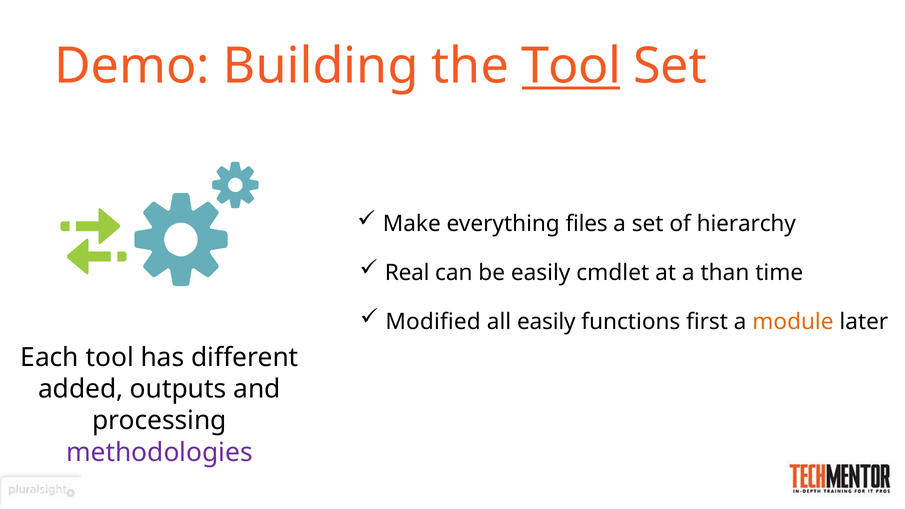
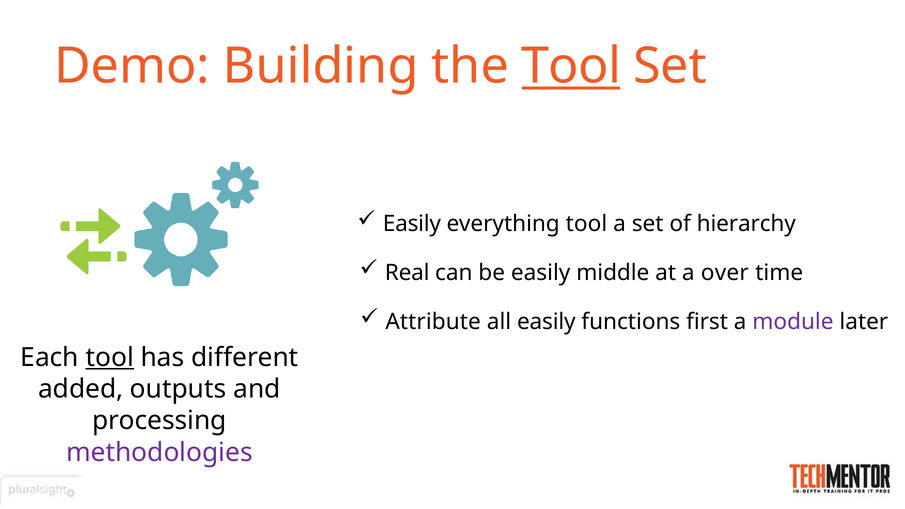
Make at (412, 224): Make -> Easily
everything files: files -> tool
cmdlet: cmdlet -> middle
than: than -> over
Modified: Modified -> Attribute
module colour: orange -> purple
tool at (110, 357) underline: none -> present
